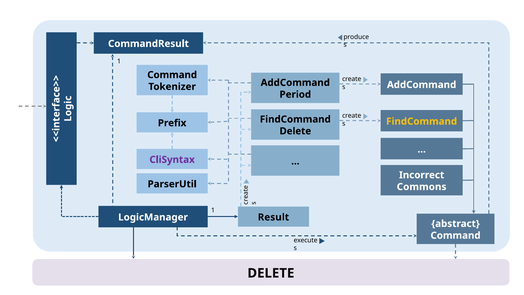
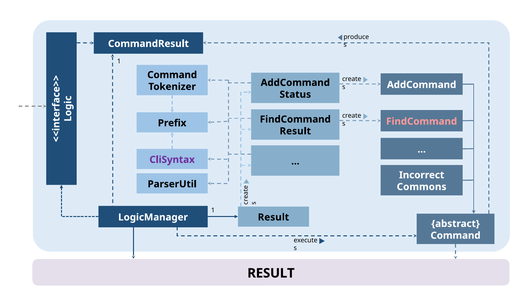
Period: Period -> Status
FindCommand at (422, 121) colour: yellow -> pink
Delete at (295, 131): Delete -> Result
DELETE at (271, 273): DELETE -> RESULT
